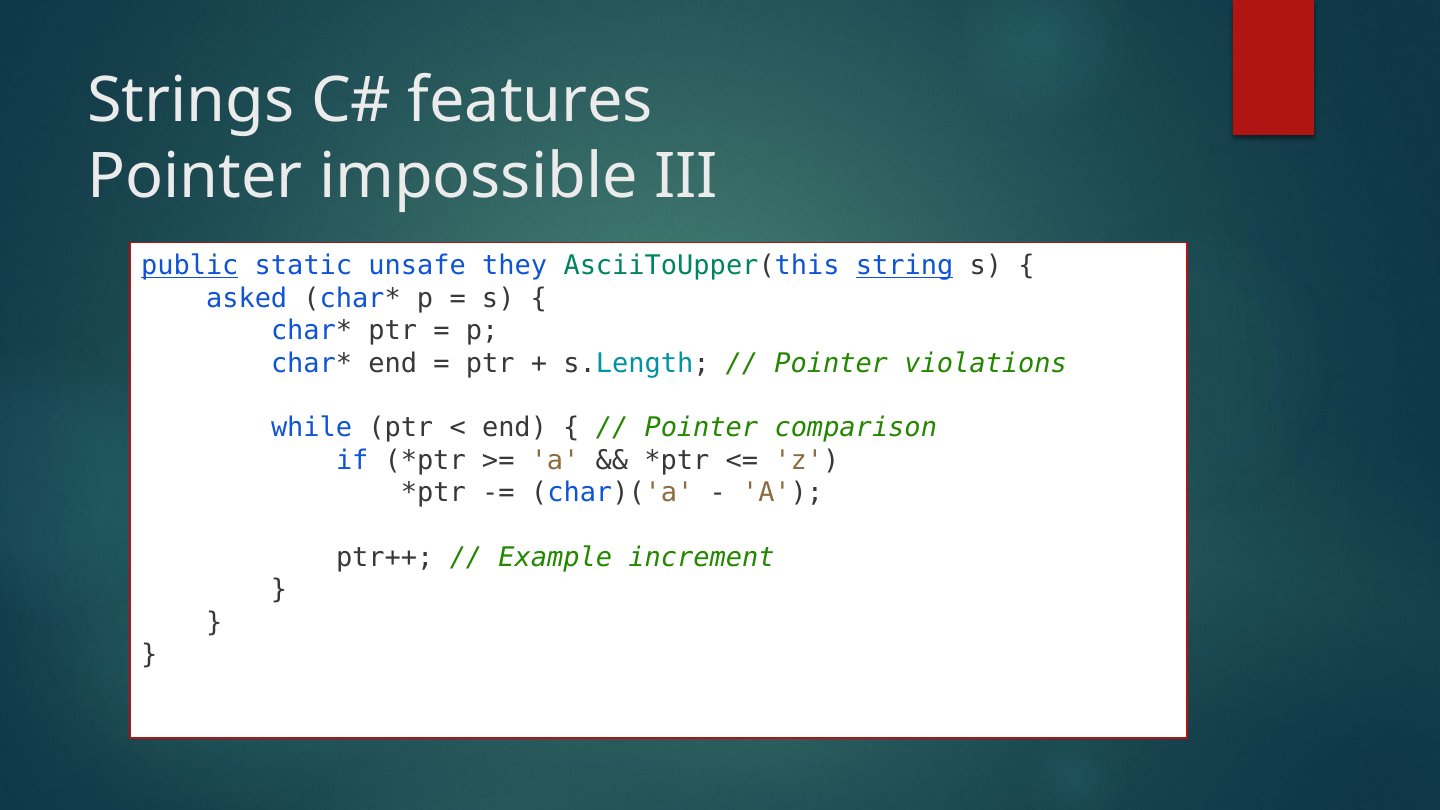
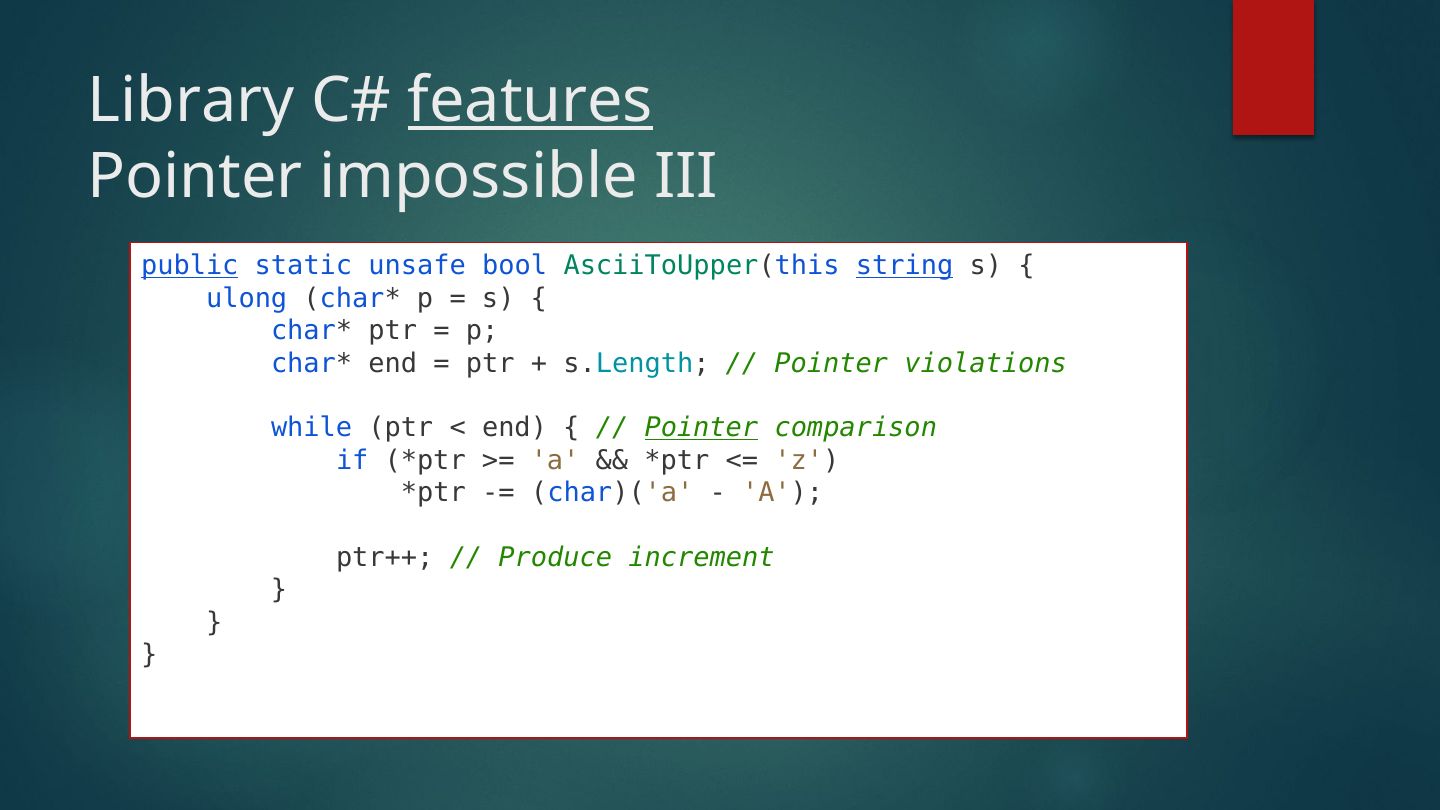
Strings: Strings -> Library
features underline: none -> present
they: they -> bool
asked: asked -> ulong
Pointer at (701, 428) underline: none -> present
Example: Example -> Produce
